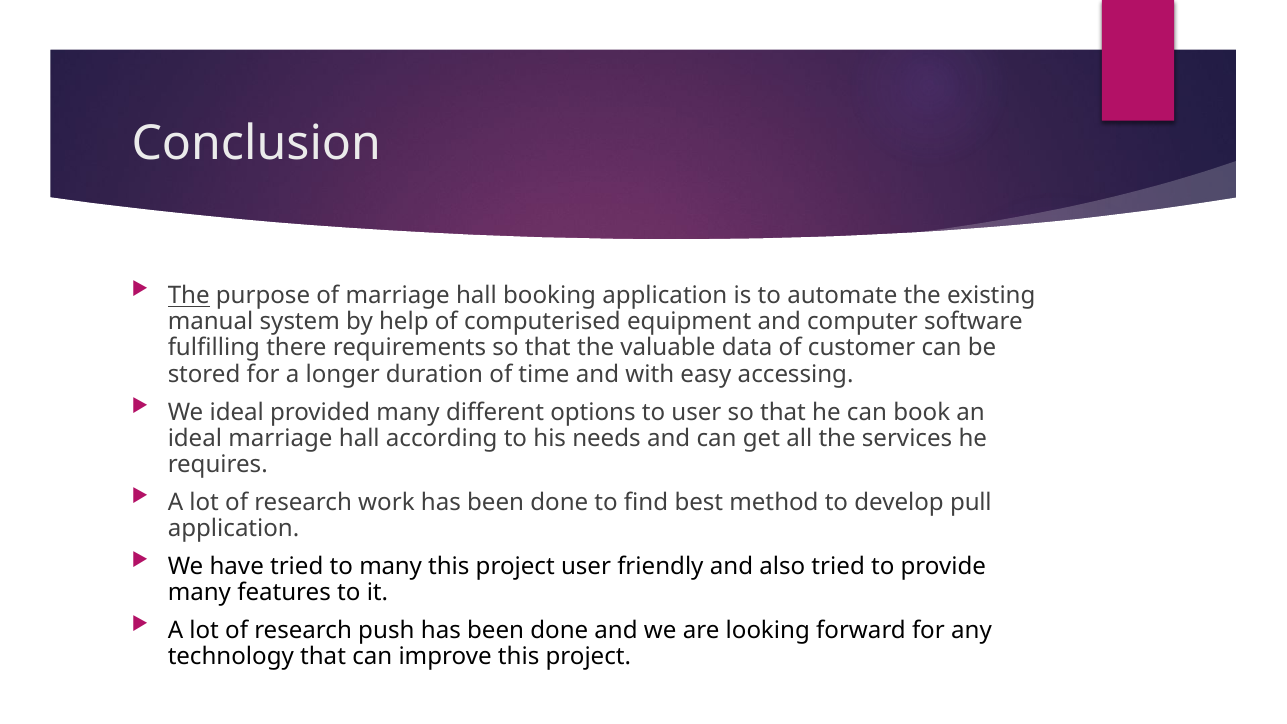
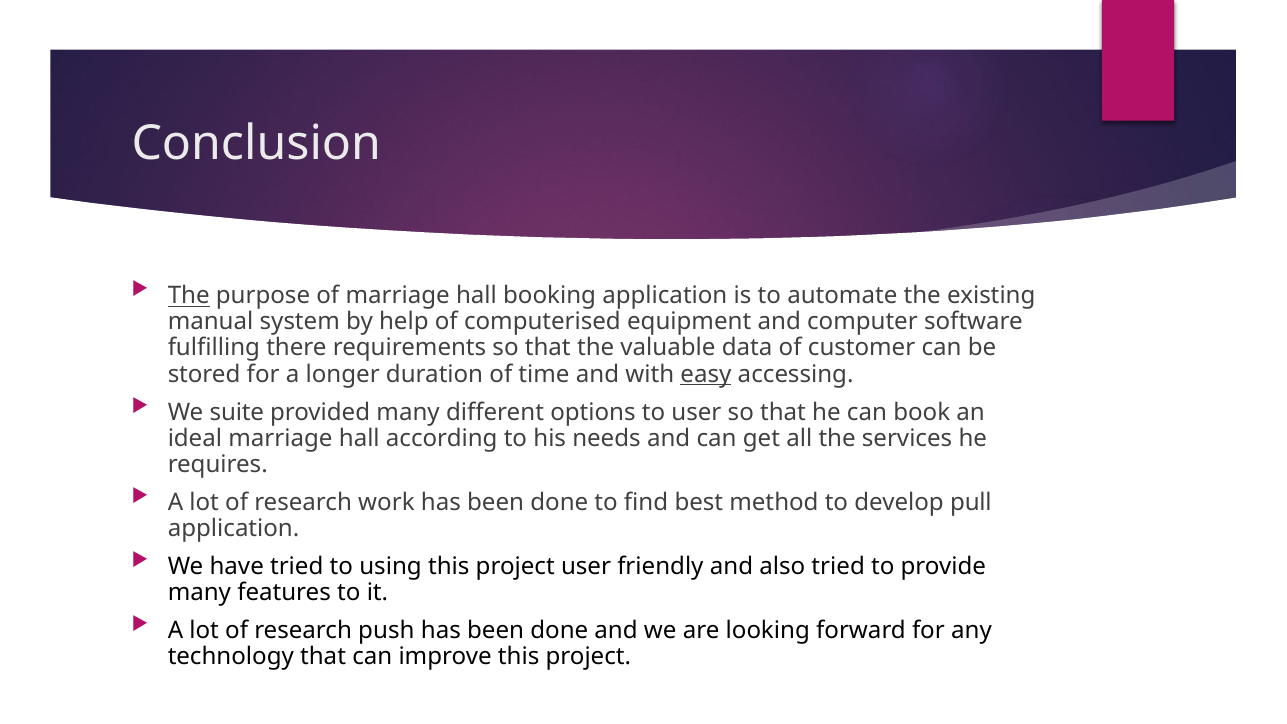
easy underline: none -> present
We ideal: ideal -> suite
to many: many -> using
